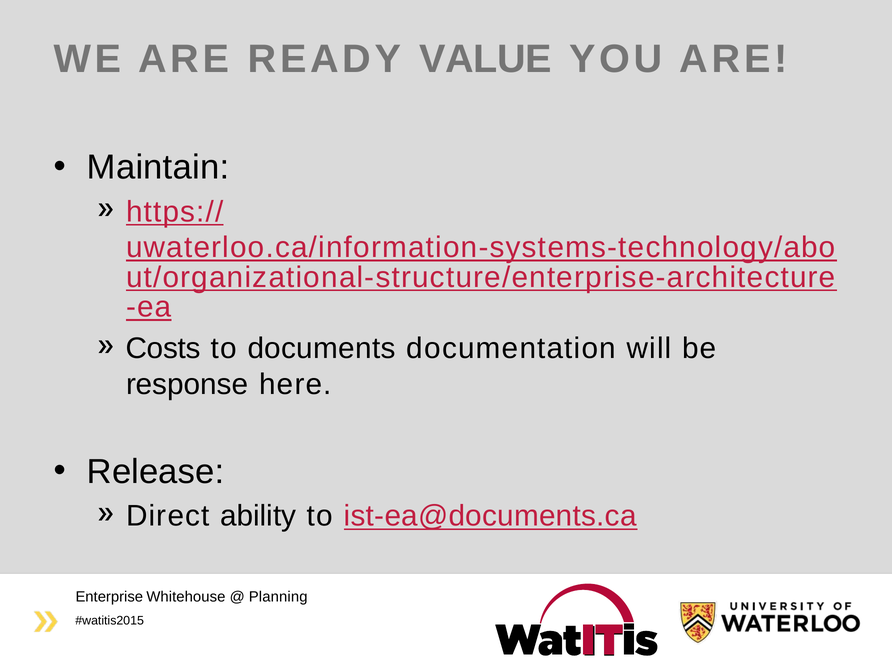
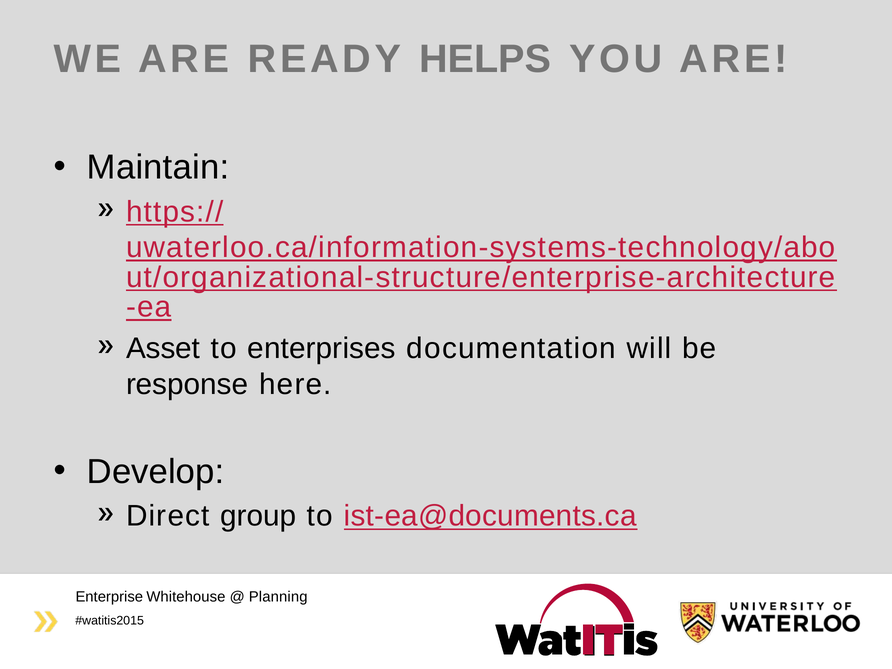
VALUE: VALUE -> HELPS
Costs: Costs -> Asset
documents: documents -> enterprises
Release: Release -> Develop
ability: ability -> group
